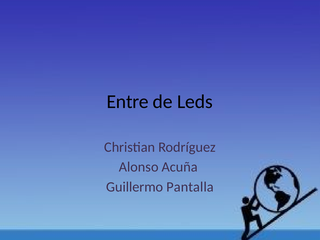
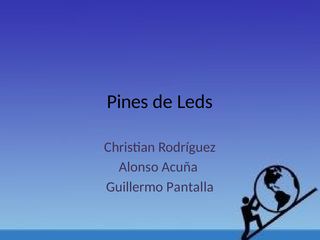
Entre: Entre -> Pines
